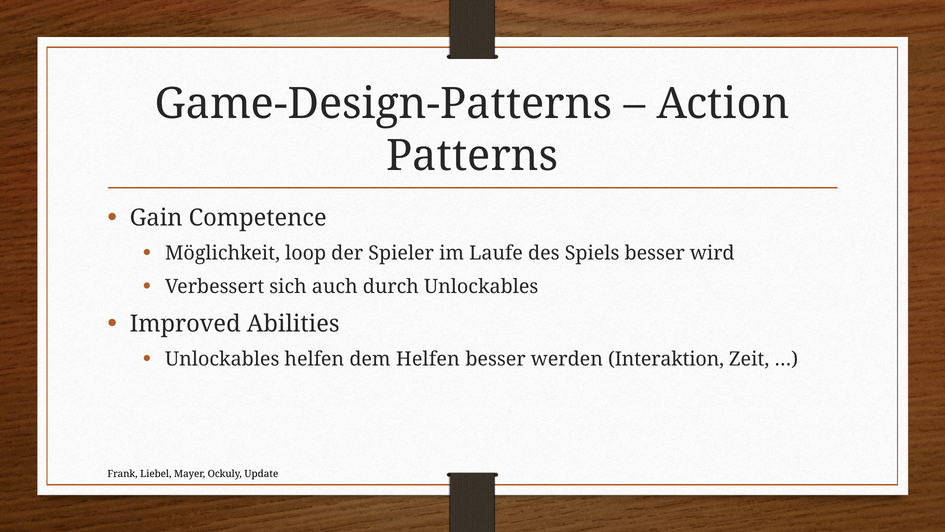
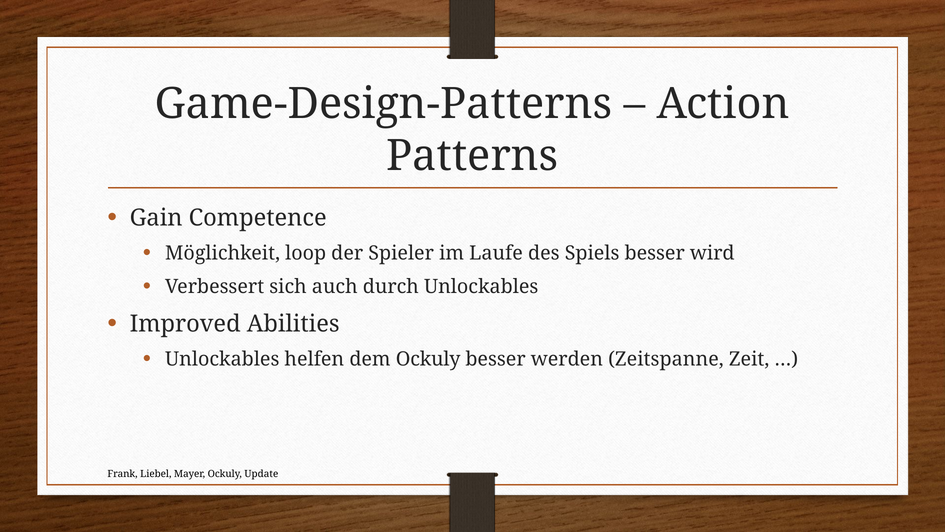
dem Helfen: Helfen -> Ockuly
Interaktion: Interaktion -> Zeitspanne
